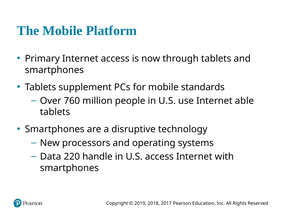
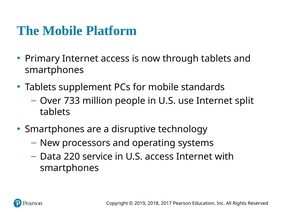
760: 760 -> 733
able: able -> split
handle: handle -> service
